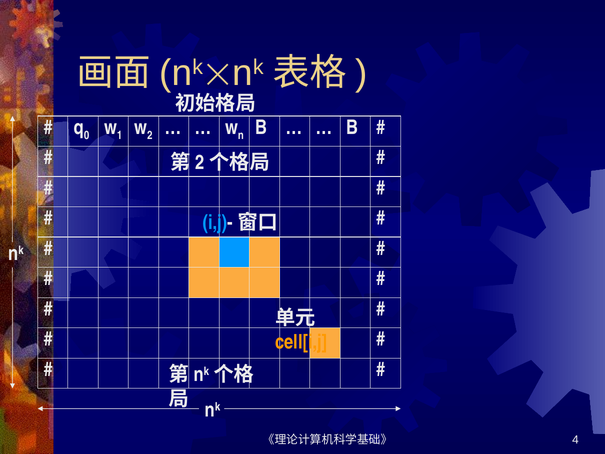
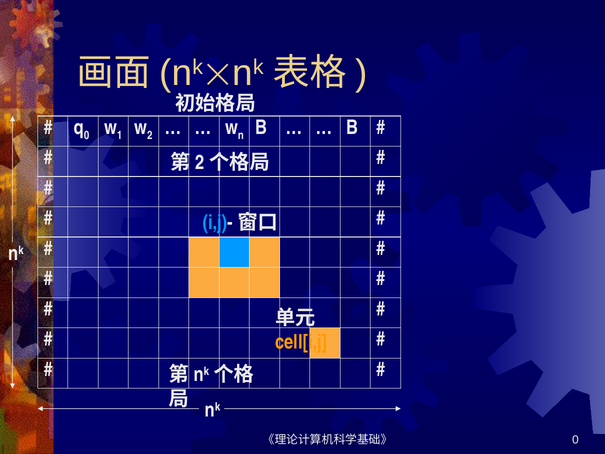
4 at (576, 439): 4 -> 0
